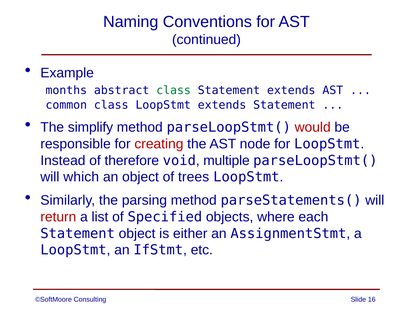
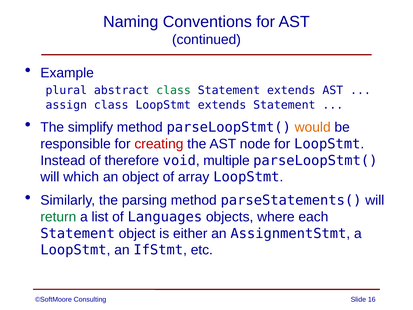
months: months -> plural
common: common -> assign
would colour: red -> orange
trees: trees -> array
return colour: red -> green
Specified: Specified -> Languages
